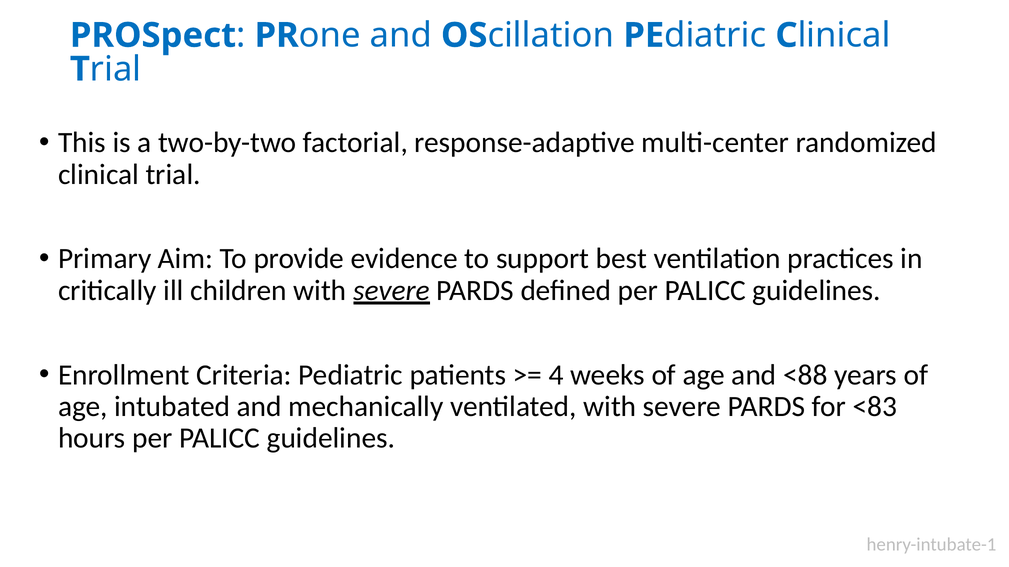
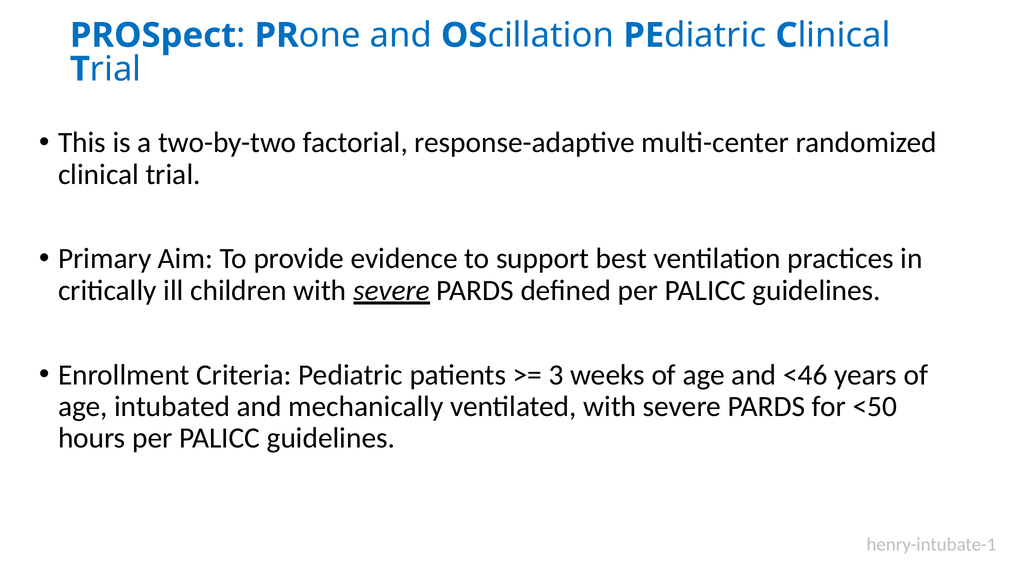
4: 4 -> 3
<88: <88 -> <46
<83: <83 -> <50
